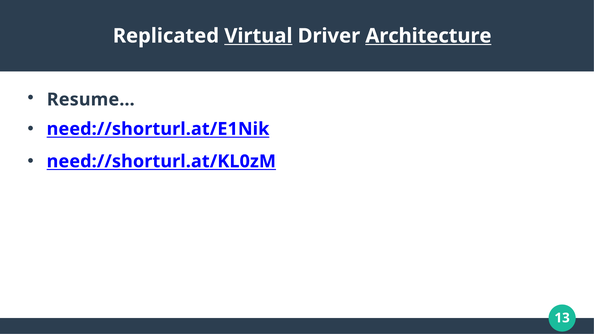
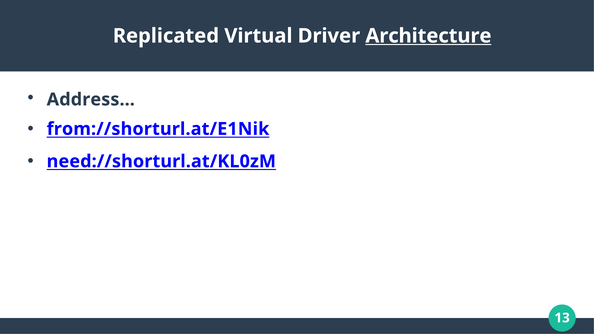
Virtual underline: present -> none
Resume…: Resume… -> Address…
need://shorturl.at/E1Nik: need://shorturl.at/E1Nik -> from://shorturl.at/E1Nik
